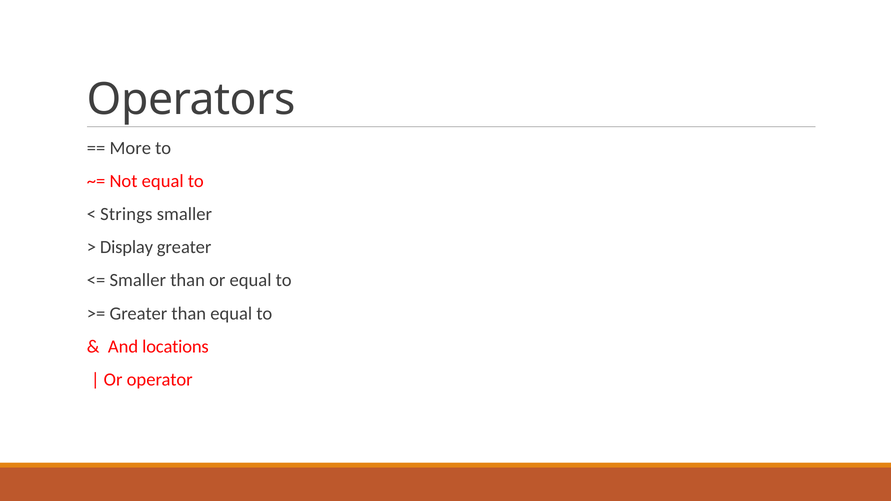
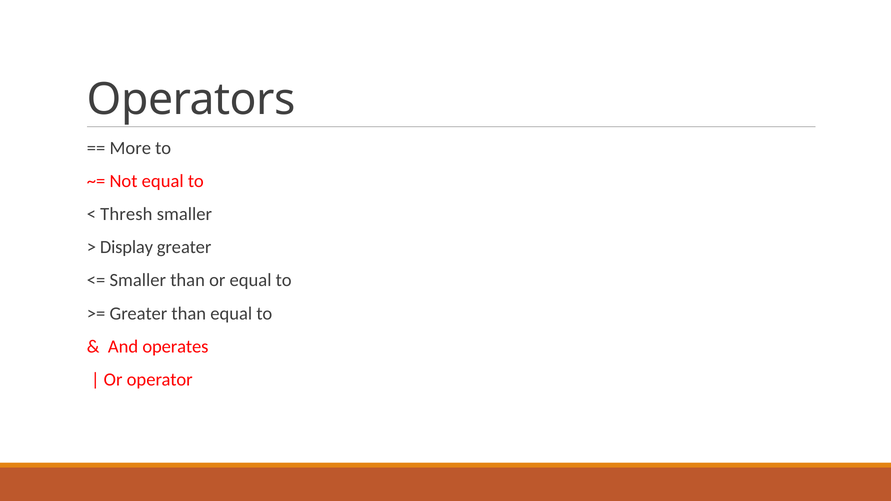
Strings: Strings -> Thresh
locations: locations -> operates
